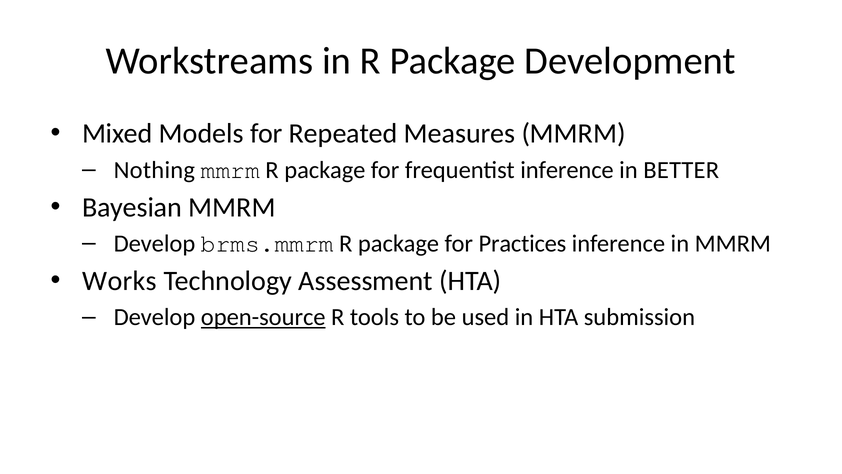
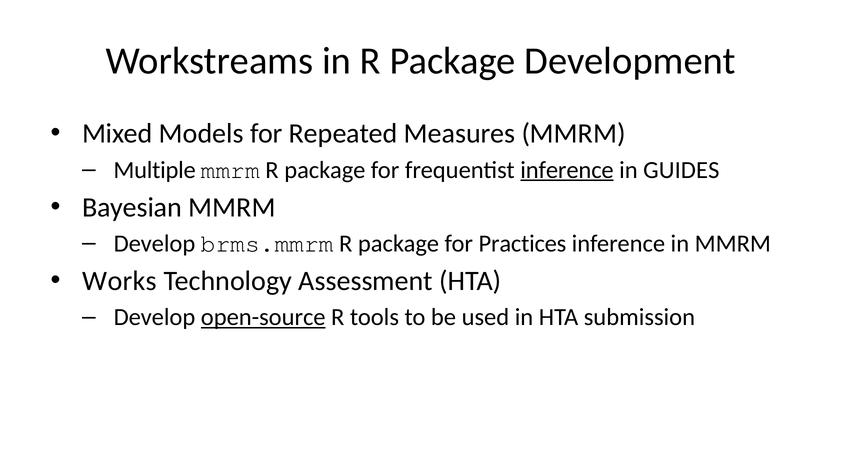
Nothing: Nothing -> Multiple
inference at (567, 170) underline: none -> present
BETTER: BETTER -> GUIDES
